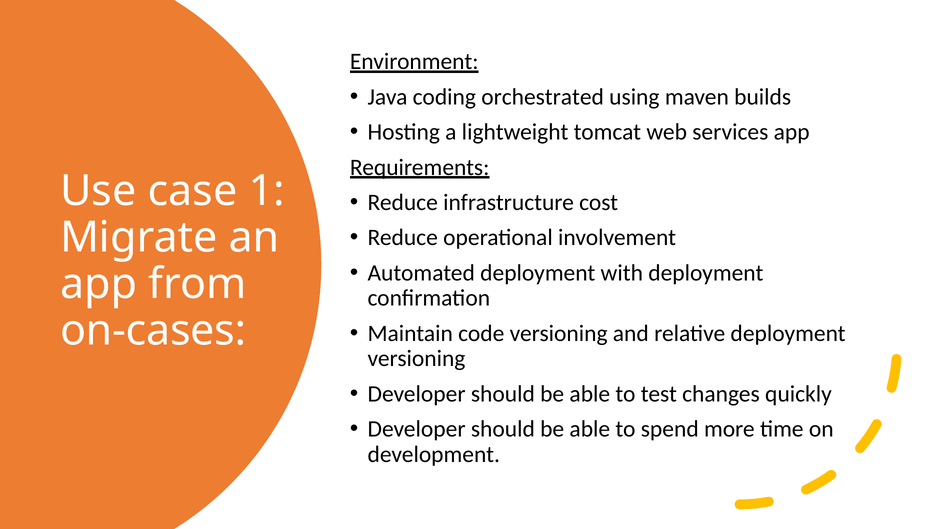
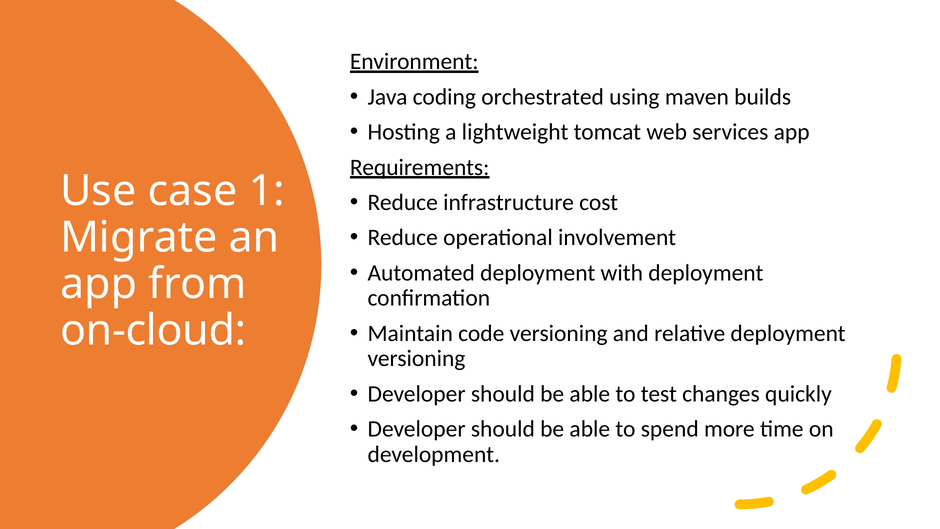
on-cases: on-cases -> on-cloud
